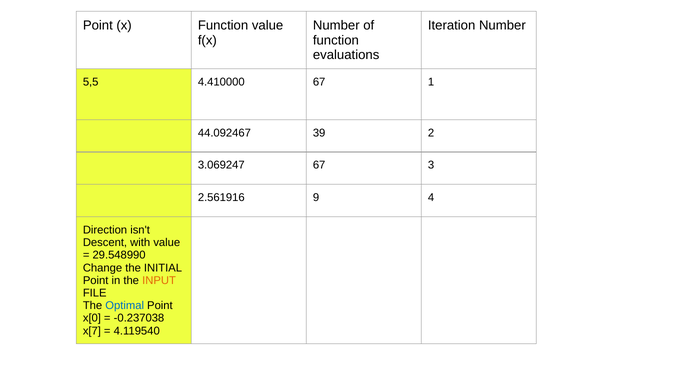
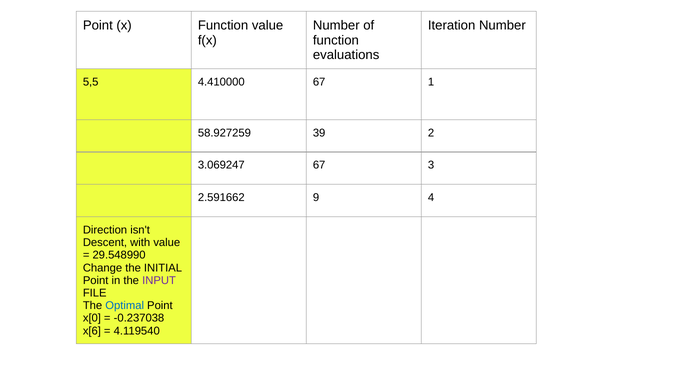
44.092467: 44.092467 -> 58.927259
2.561916: 2.561916 -> 2.591662
INPUT colour: orange -> purple
x[7: x[7 -> x[6
